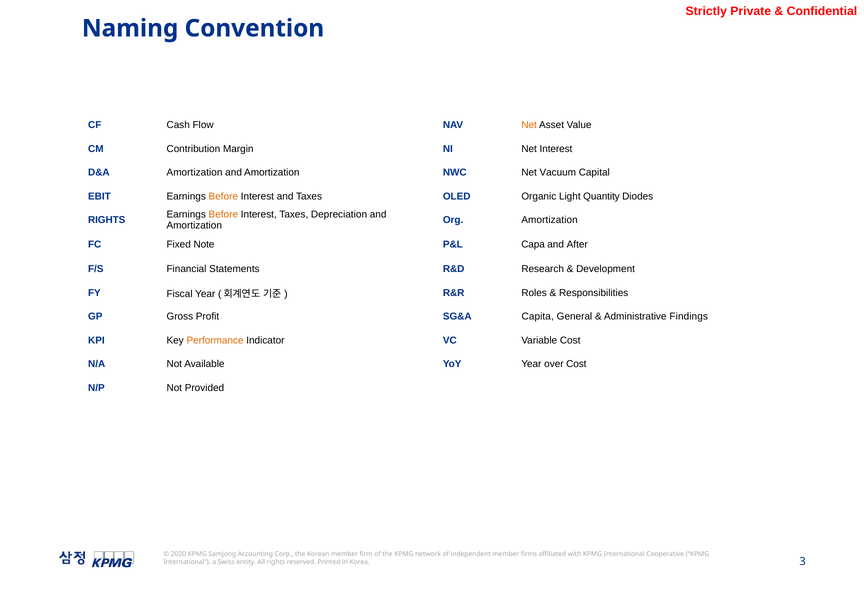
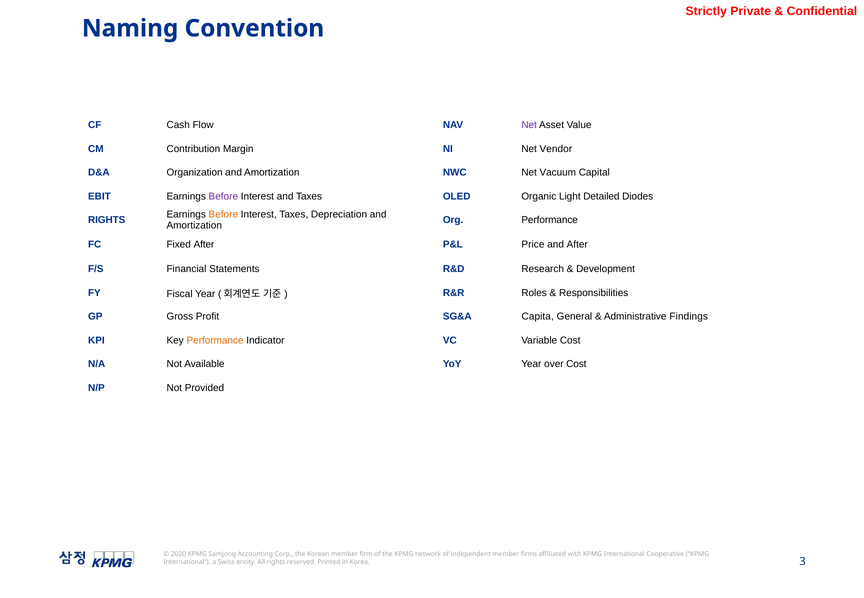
Net at (529, 125) colour: orange -> purple
Net Interest: Interest -> Vendor
D&A Amortization: Amortization -> Organization
Before at (223, 196) colour: orange -> purple
Quantity: Quantity -> Detailed
Org Amortization: Amortization -> Performance
Fixed Note: Note -> After
Capa: Capa -> Price
